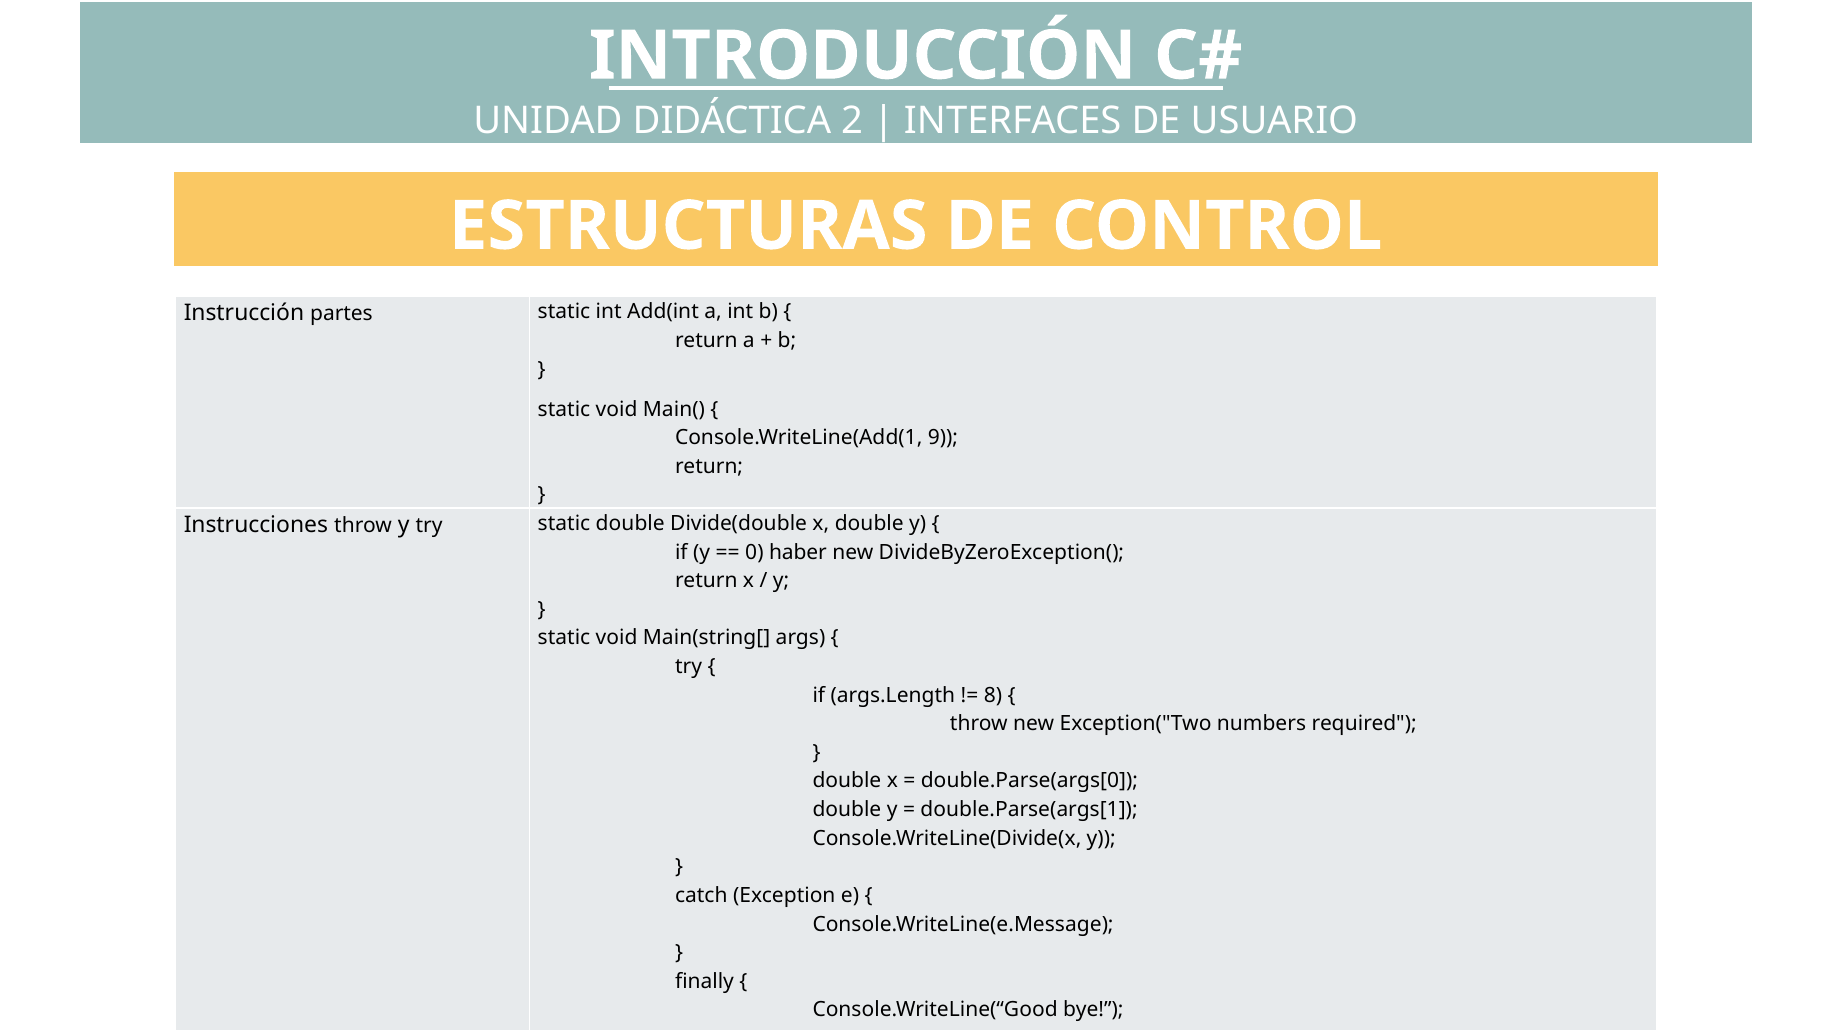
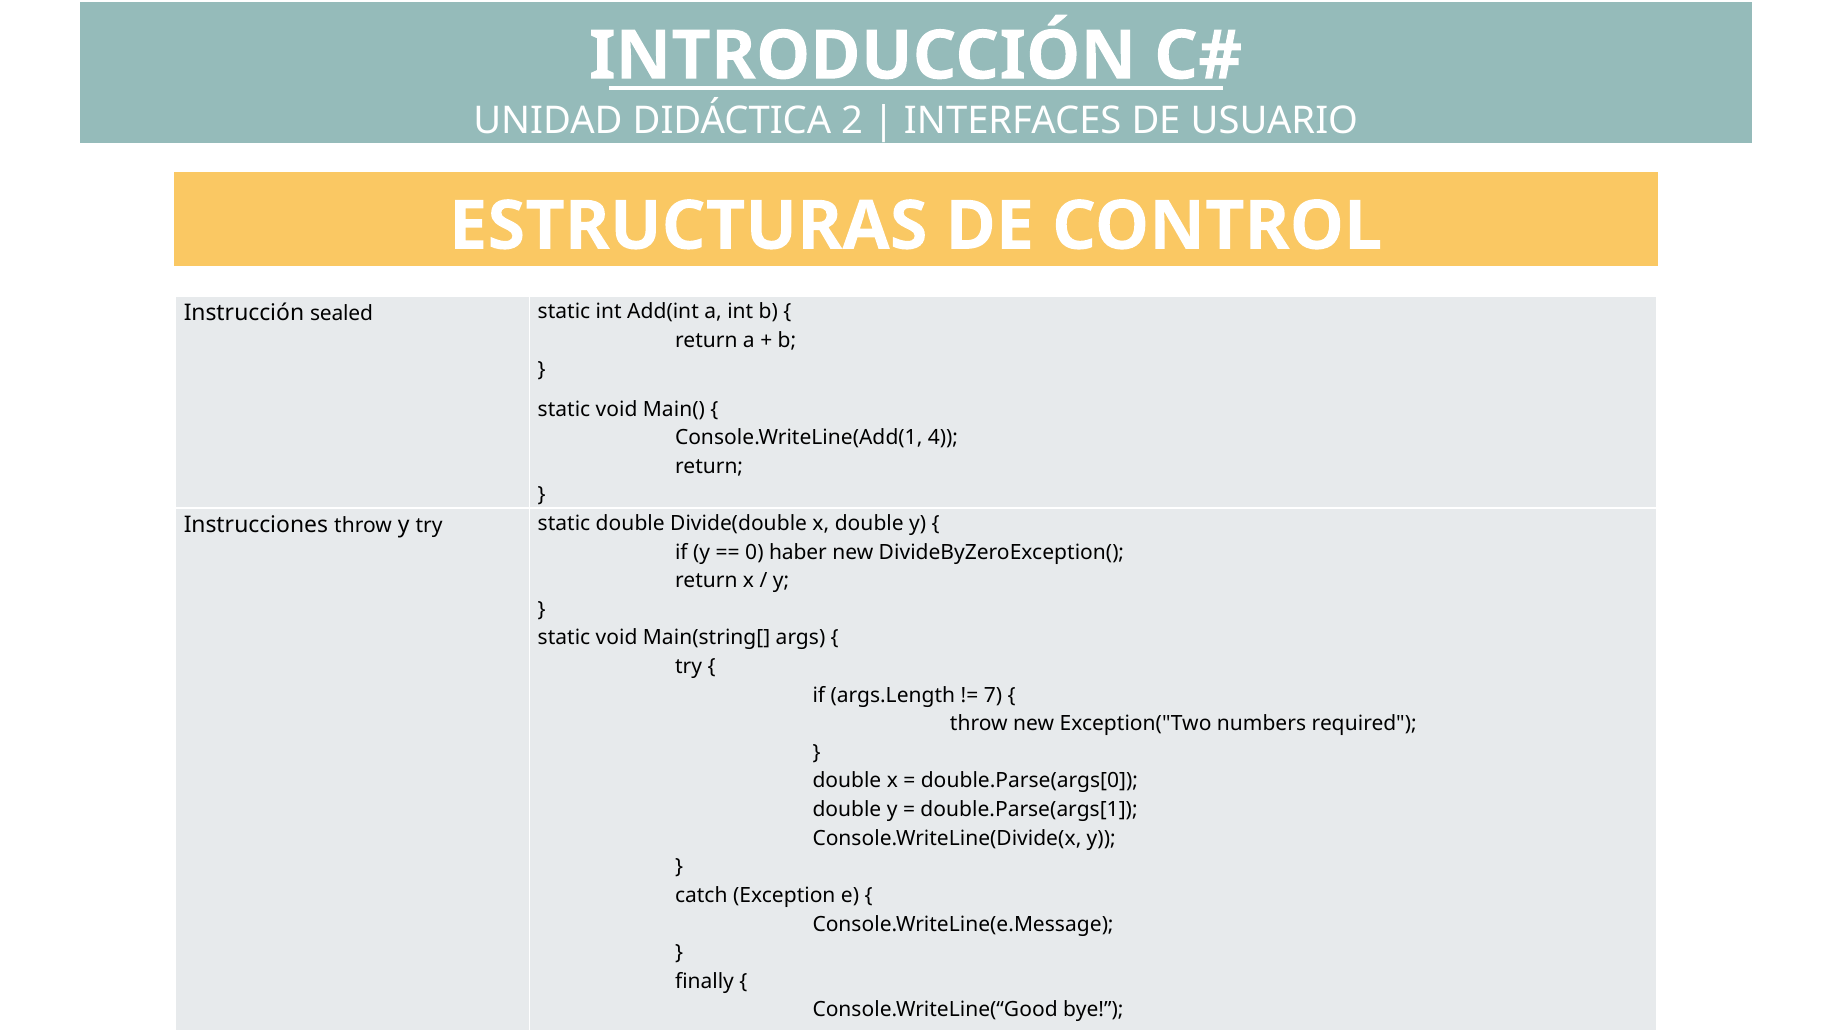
partes: partes -> sealed
9: 9 -> 4
8: 8 -> 7
